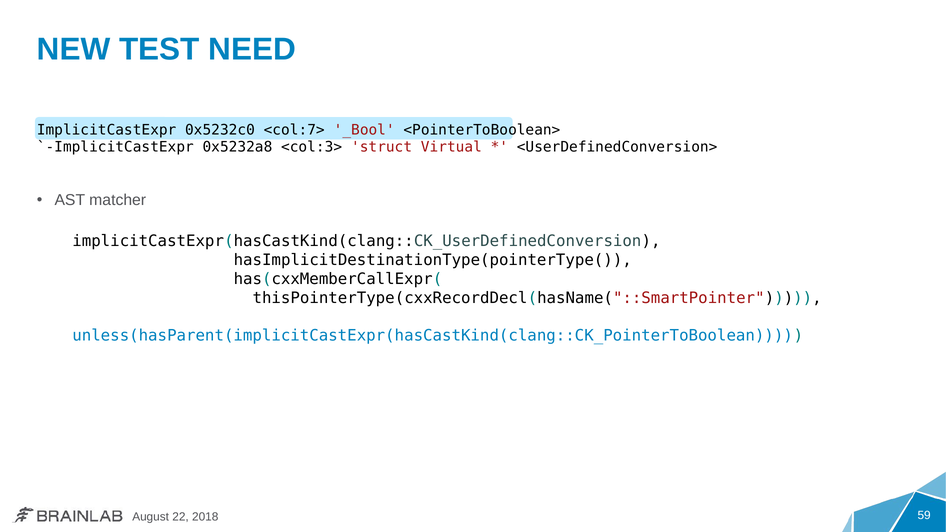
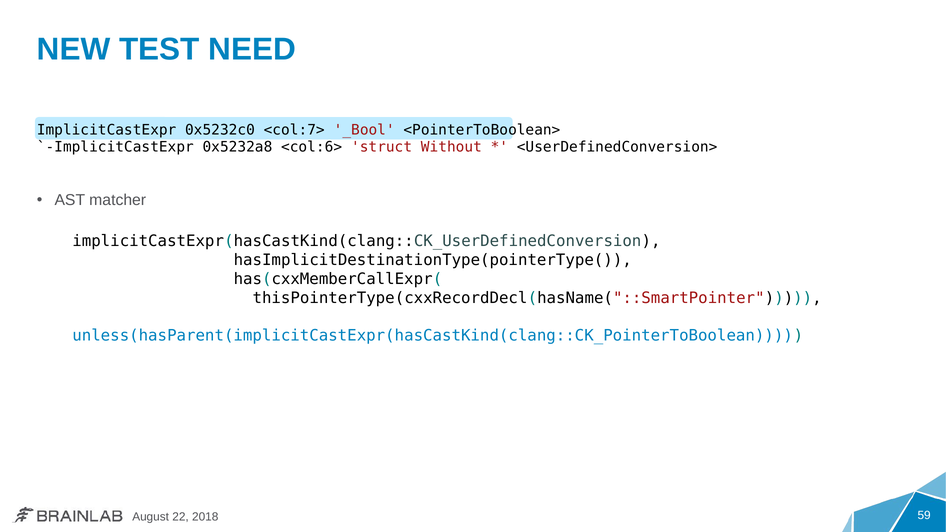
<col:3>: <col:3> -> <col:6>
Virtual: Virtual -> Without
